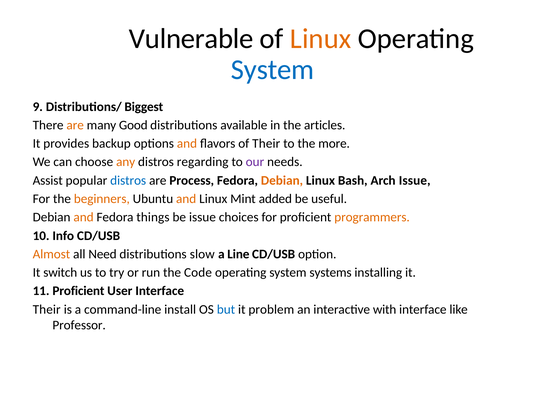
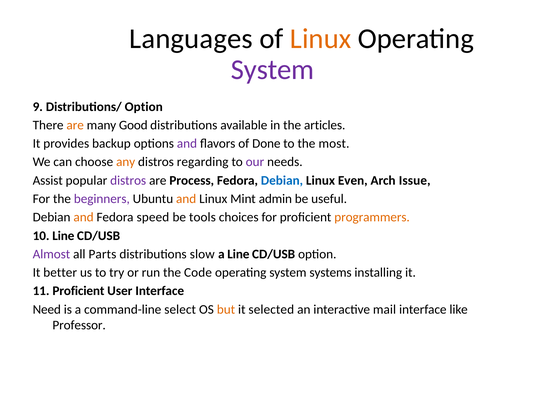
Vulnerable: Vulnerable -> Languages
System at (273, 70) colour: blue -> purple
Distributions/ Biggest: Biggest -> Option
and at (187, 144) colour: orange -> purple
of Their: Their -> Done
more: more -> most
distros at (128, 181) colour: blue -> purple
Debian at (282, 181) colour: orange -> blue
Bash: Bash -> Even
beginners colour: orange -> purple
added: added -> admin
things: things -> speed
be issue: issue -> tools
10 Info: Info -> Line
Almost colour: orange -> purple
Need: Need -> Parts
switch: switch -> better
Their at (47, 310): Their -> Need
install: install -> select
but colour: blue -> orange
problem: problem -> selected
with: with -> mail
